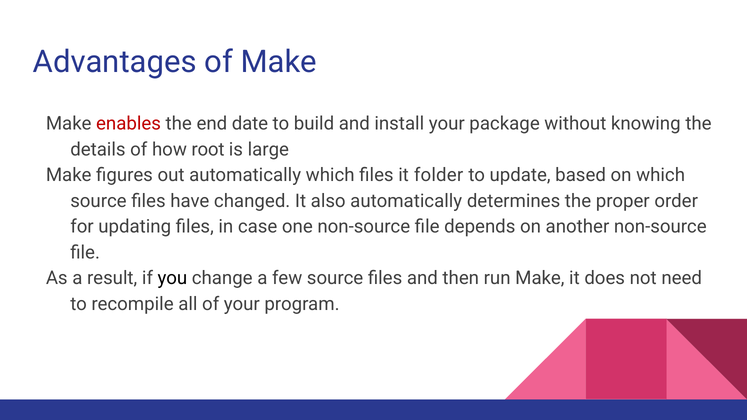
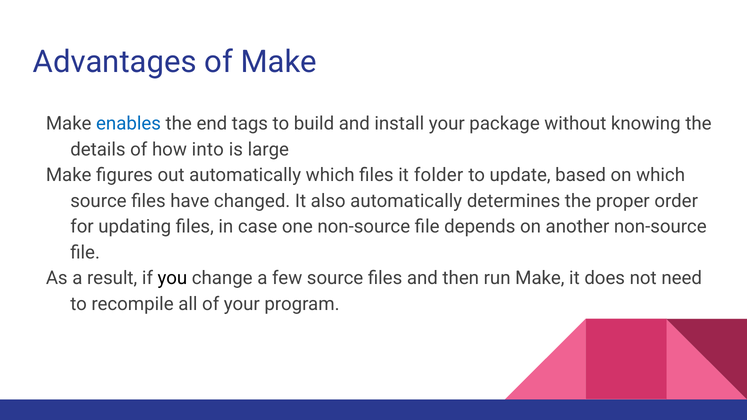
enables colour: red -> blue
date: date -> tags
root: root -> into
